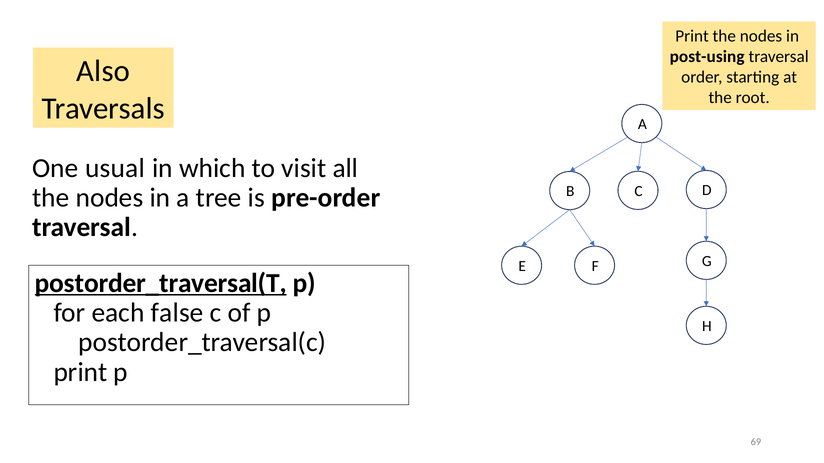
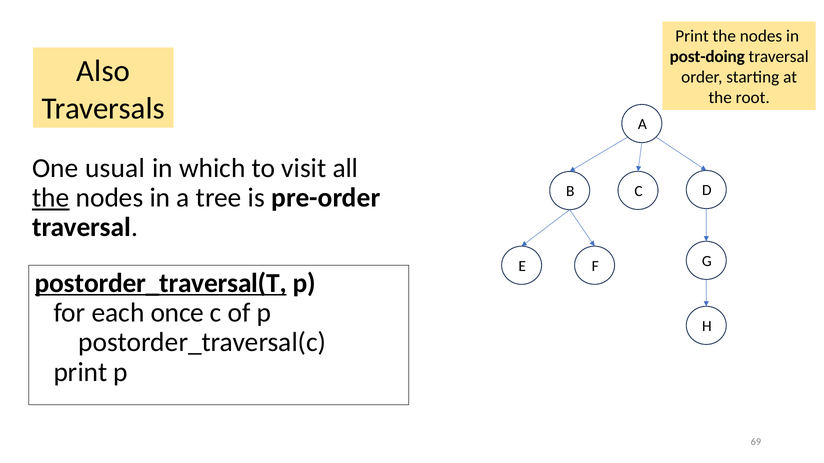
post-using: post-using -> post-doing
the at (51, 198) underline: none -> present
false: false -> once
